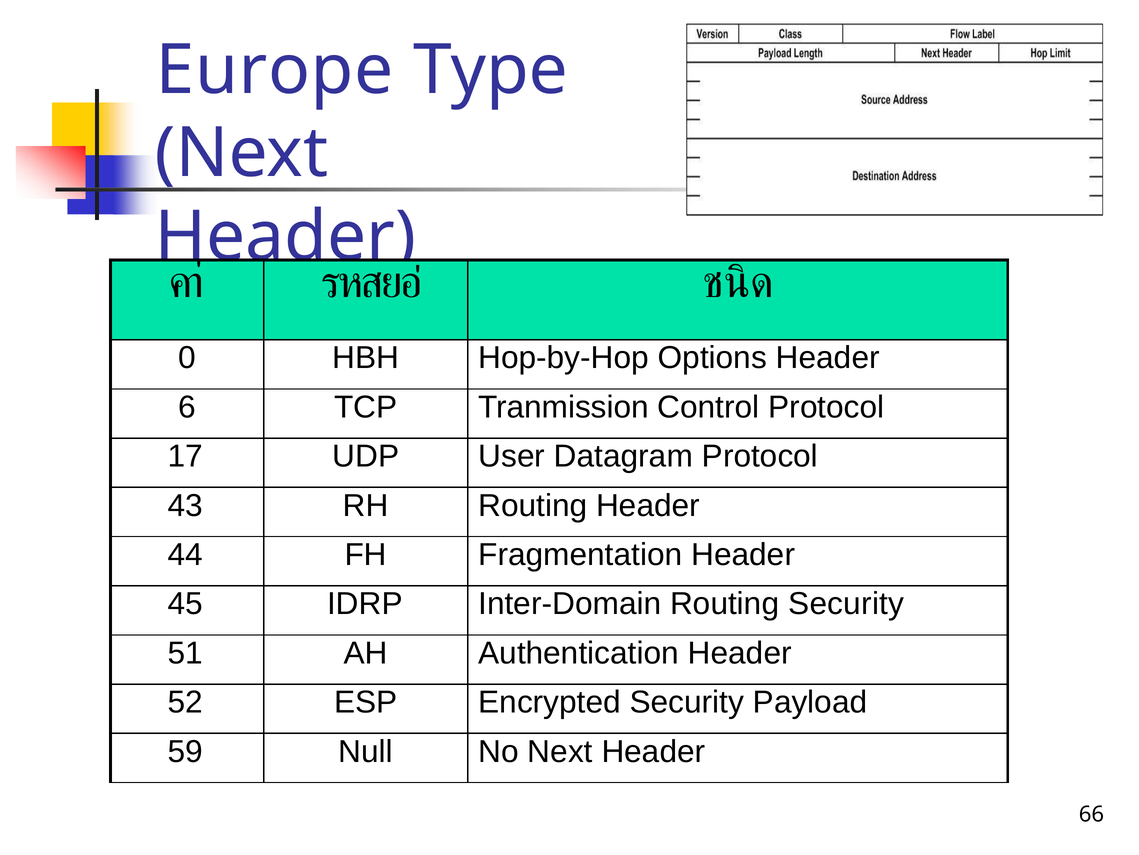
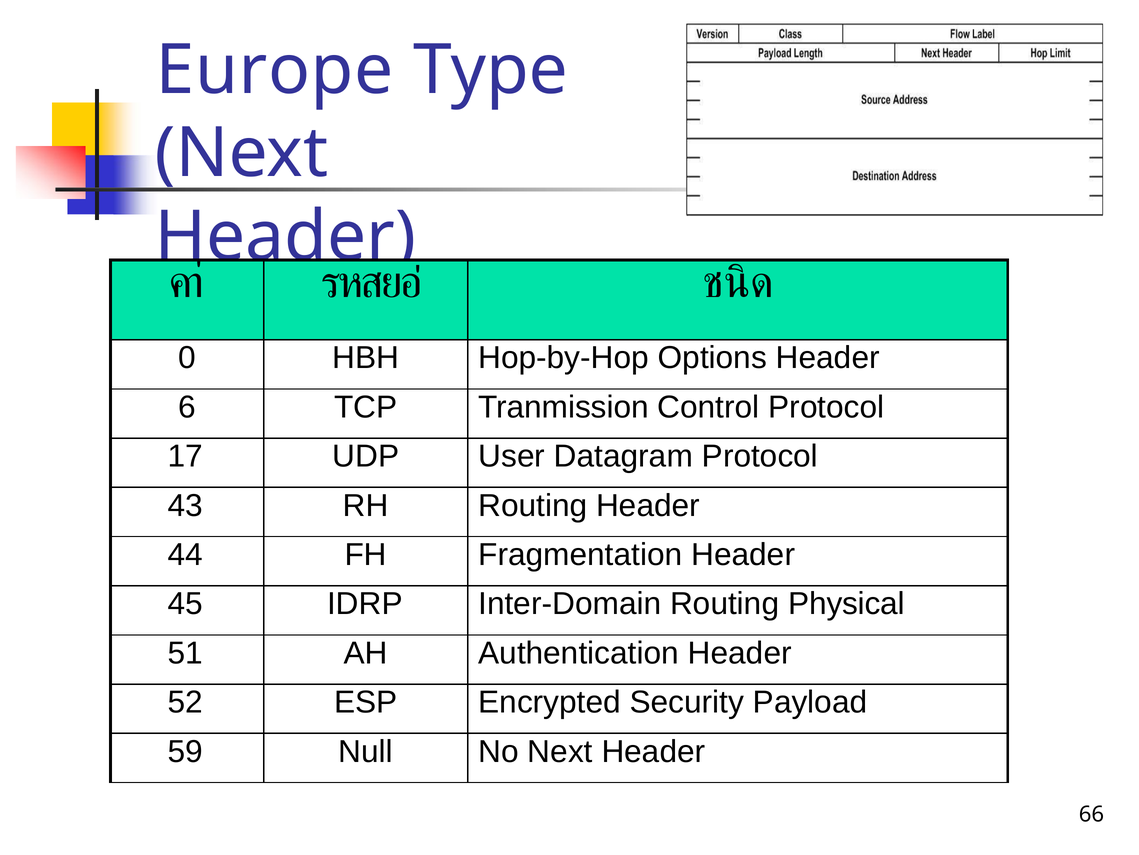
Routing Security: Security -> Physical
